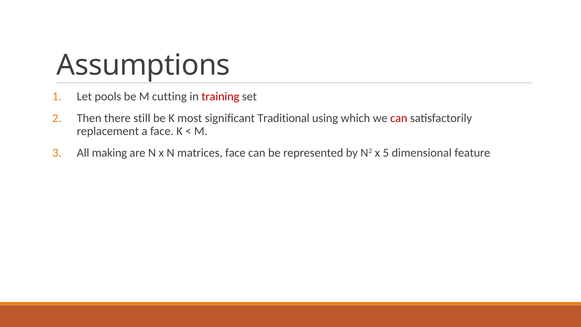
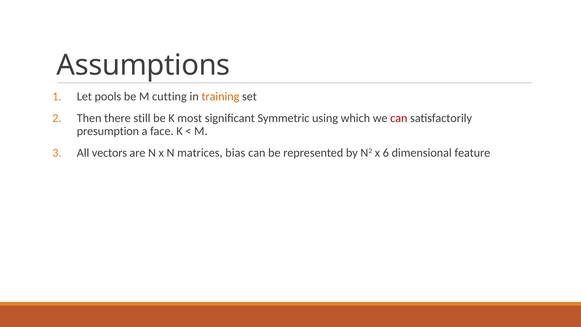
training colour: red -> orange
Traditional: Traditional -> Symmetric
replacement: replacement -> presumption
making: making -> vectors
matrices face: face -> bias
5: 5 -> 6
